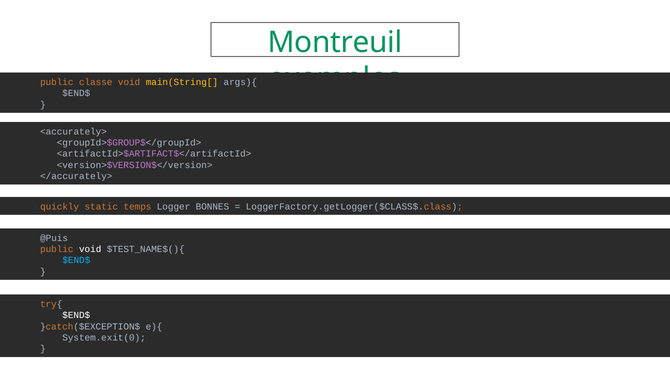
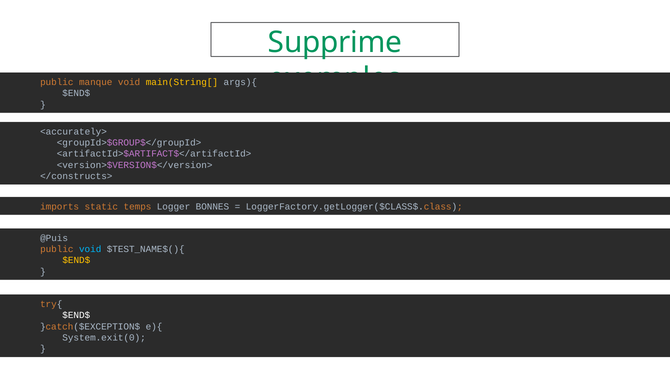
Montreuil: Montreuil -> Supprime
classe: classe -> manque
</accurately>: </accurately> -> </constructs>
quickly: quickly -> imports
void at (90, 249) colour: white -> light blue
$END$ at (76, 260) colour: light blue -> yellow
